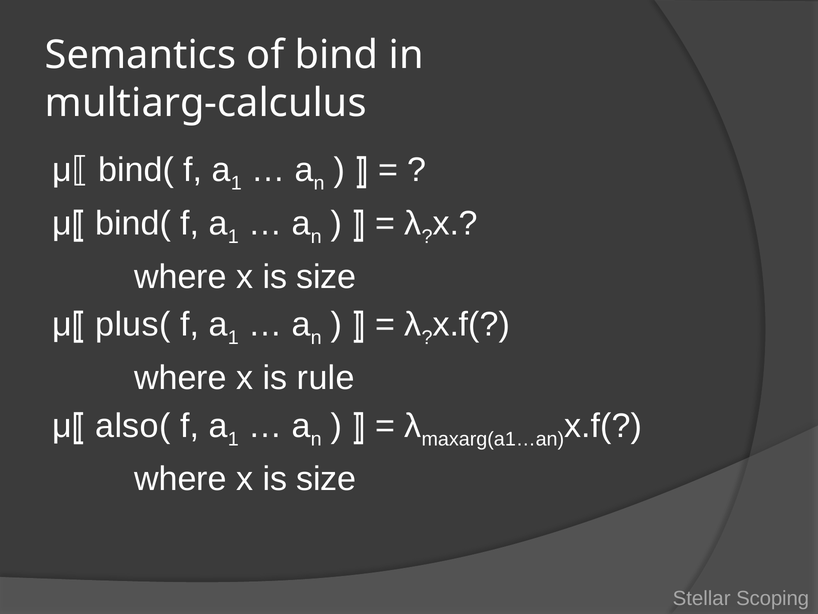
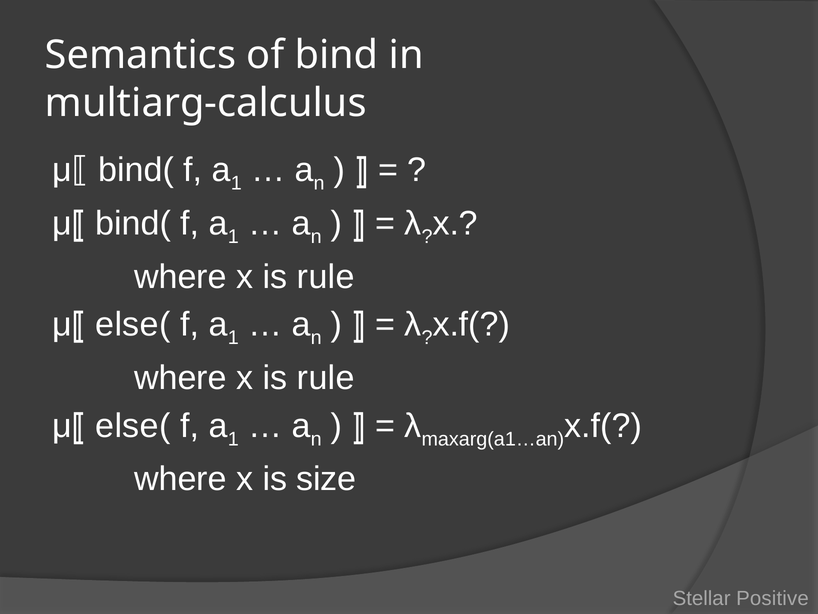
size at (326, 277): size -> rule
plus( at (133, 324): plus( -> else(
also( at (133, 425): also( -> else(
Scoping: Scoping -> Positive
